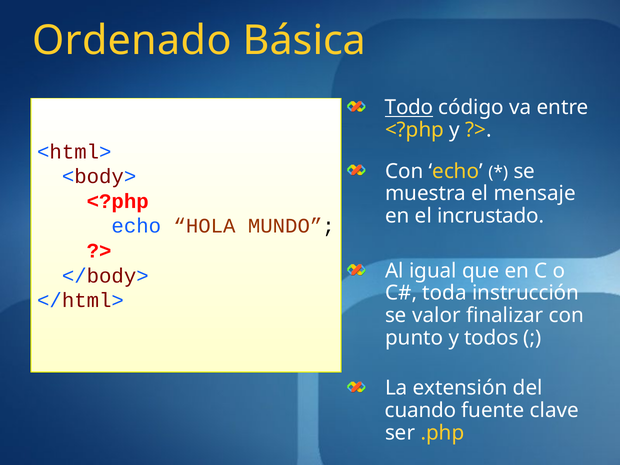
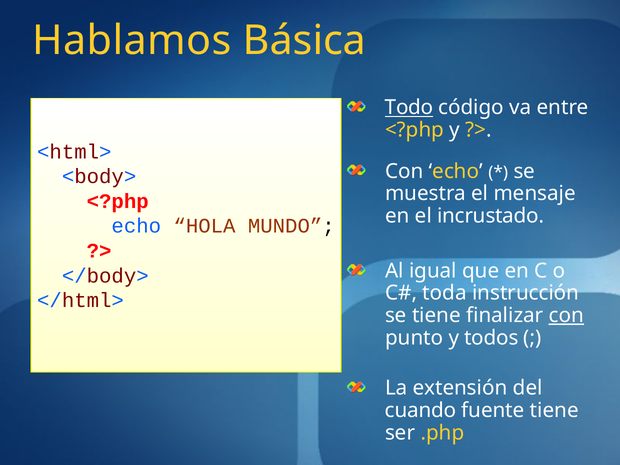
Ordenado: Ordenado -> Hablamos
se valor: valor -> tiene
con at (566, 315) underline: none -> present
fuente clave: clave -> tiene
